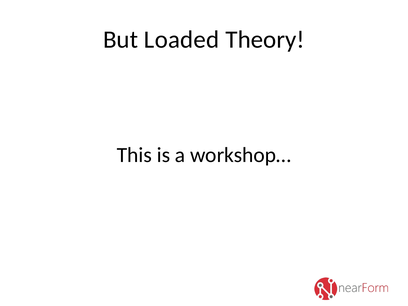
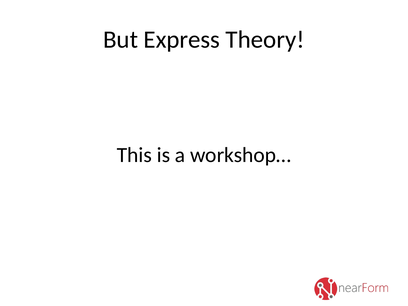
Loaded: Loaded -> Express
